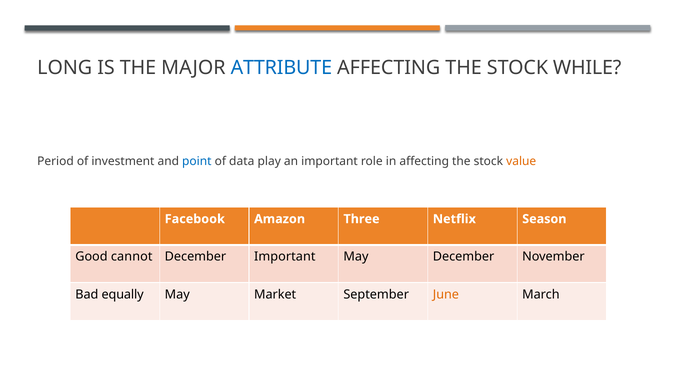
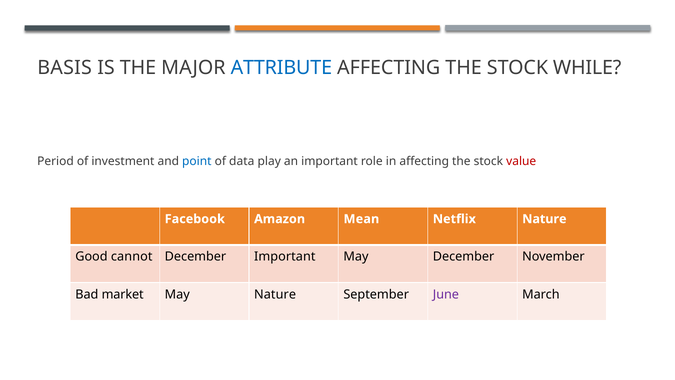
LONG: LONG -> BASIS
value colour: orange -> red
Three: Three -> Mean
Netflix Season: Season -> Nature
equally: equally -> market
May Market: Market -> Nature
June colour: orange -> purple
